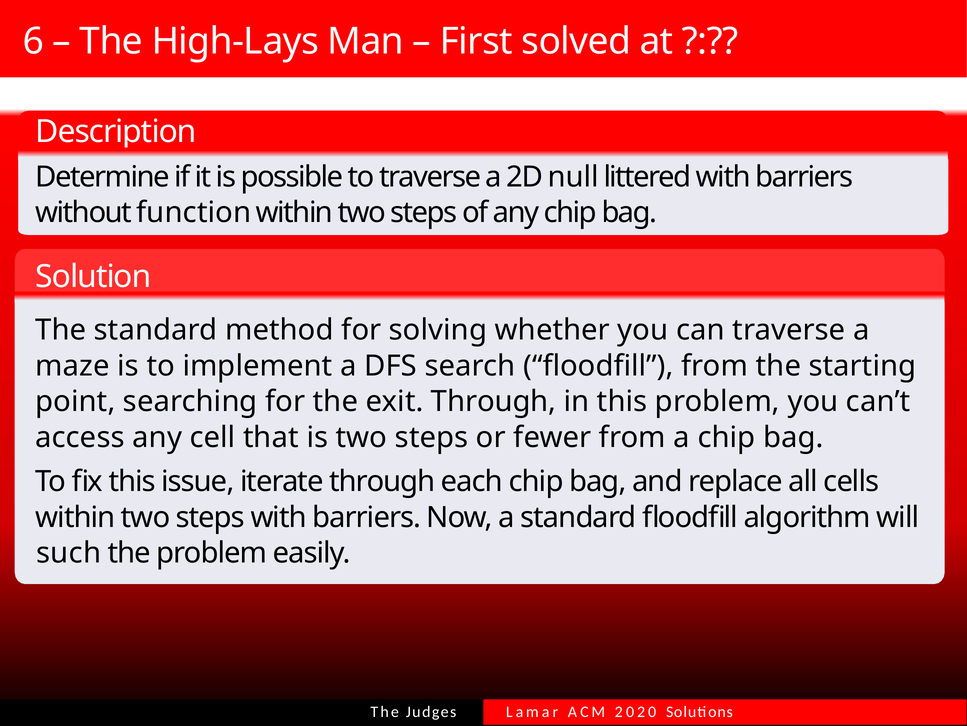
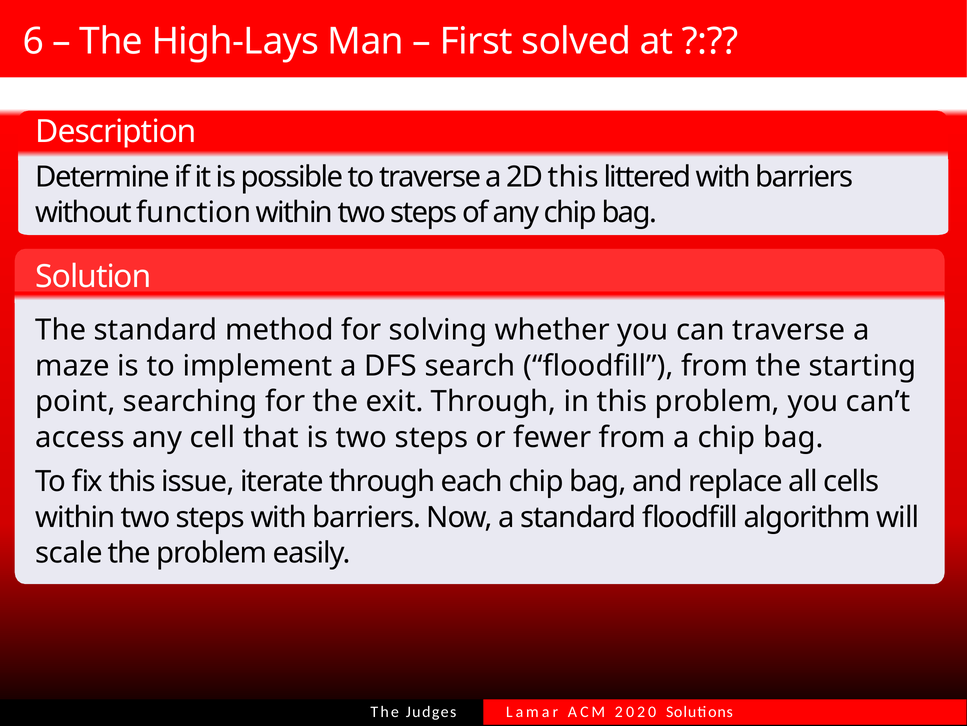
2D null: null -> this
such: such -> scale
